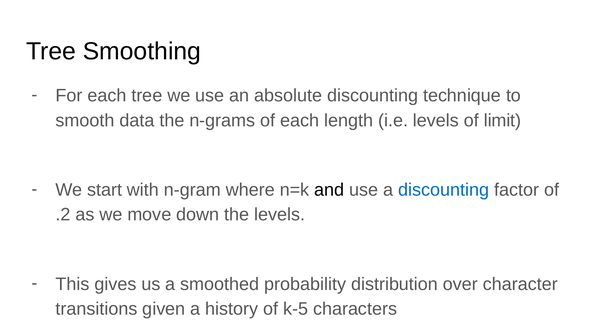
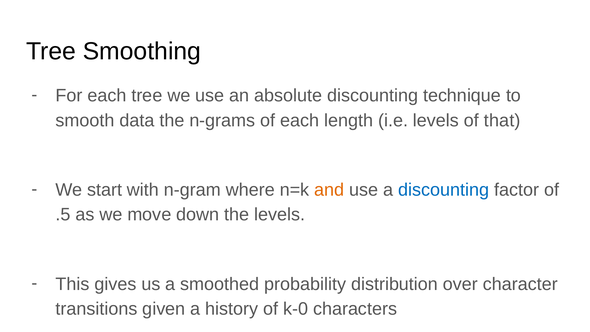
limit: limit -> that
and colour: black -> orange
.2: .2 -> .5
k-5: k-5 -> k-0
